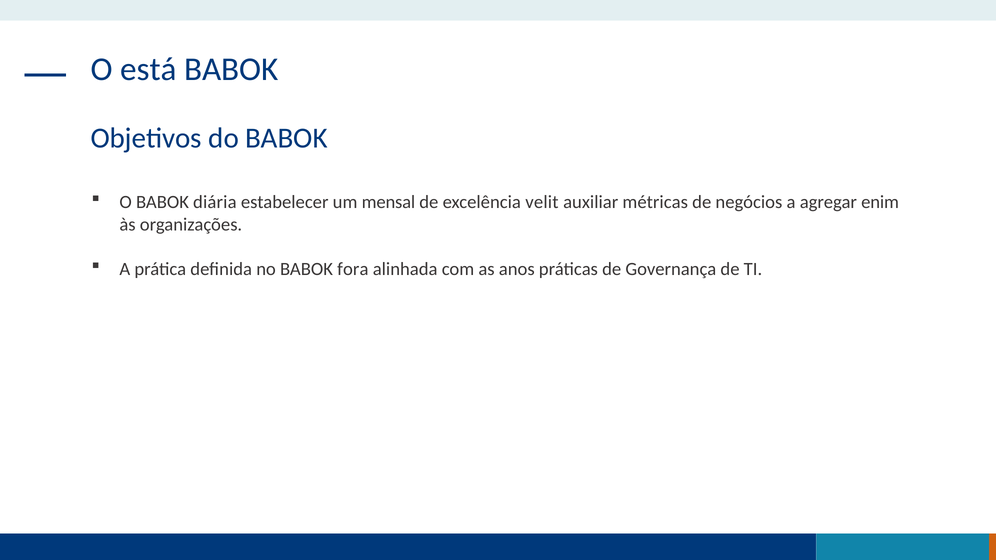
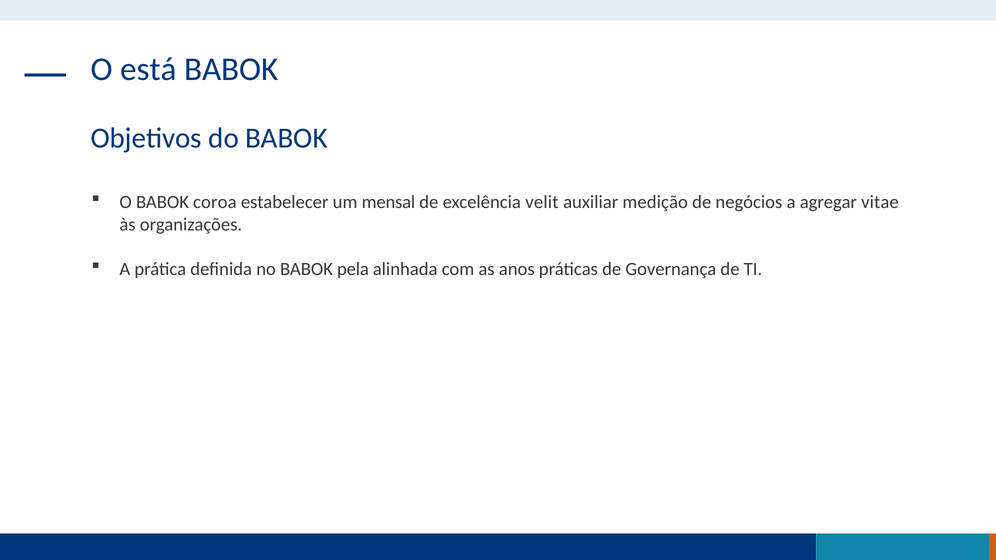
diária: diária -> coroa
métricas: métricas -> medição
enim: enim -> vitae
fora: fora -> pela
